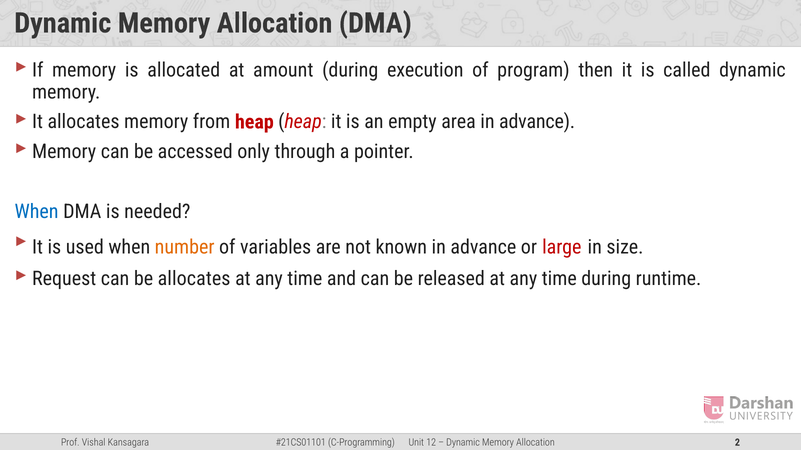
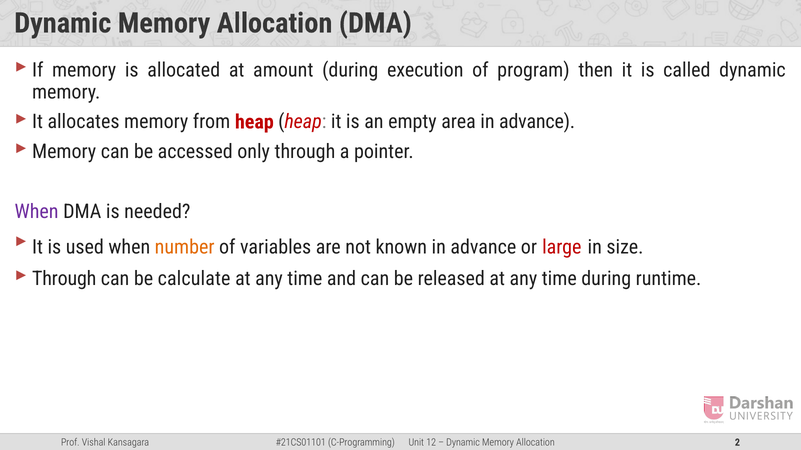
When at (37, 212) colour: blue -> purple
Request at (64, 279): Request -> Through
be allocates: allocates -> calculate
